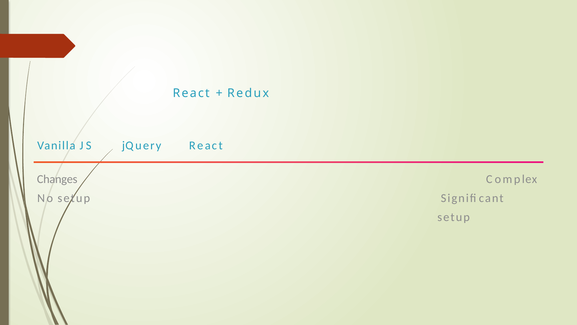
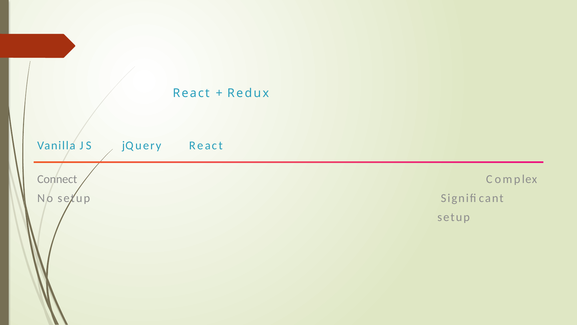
Changes: Changes -> Connect
